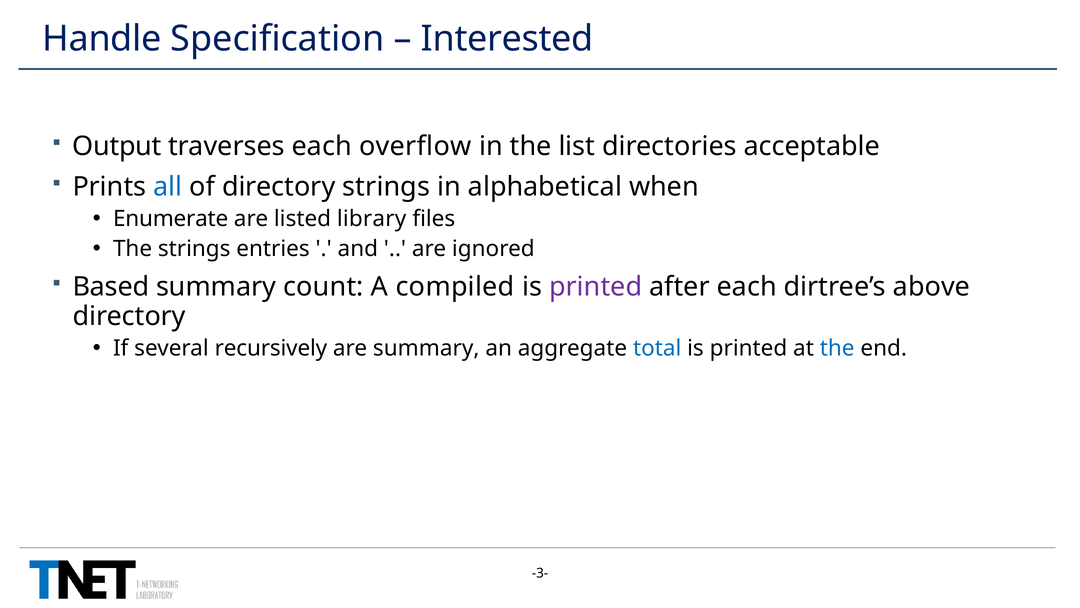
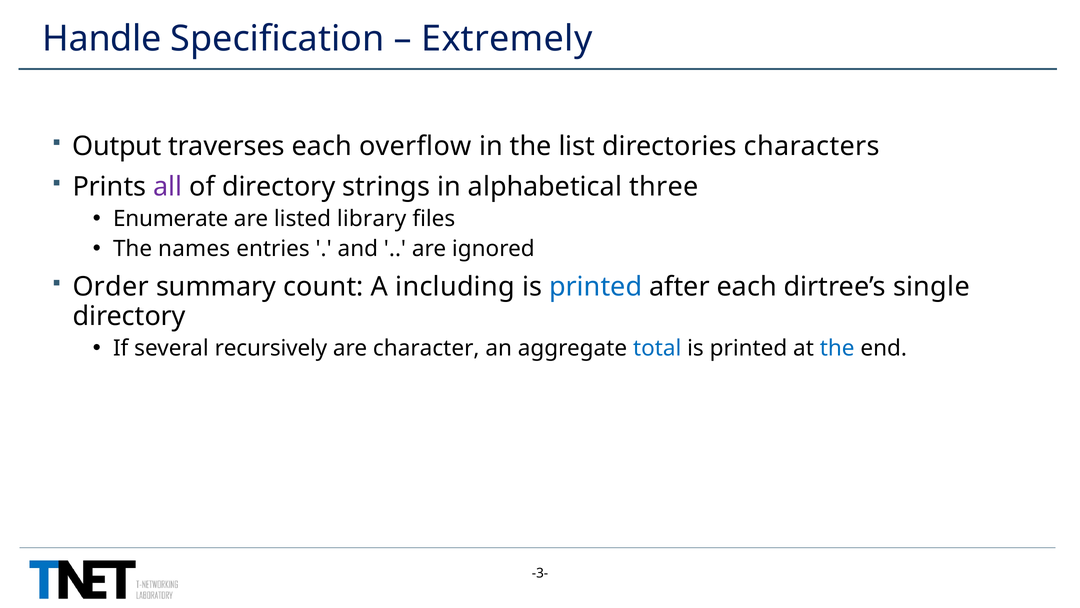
Interested: Interested -> Extremely
acceptable: acceptable -> characters
all colour: blue -> purple
when: when -> three
The strings: strings -> names
Based: Based -> Order
compiled: compiled -> including
printed at (596, 287) colour: purple -> blue
above: above -> single
are summary: summary -> character
